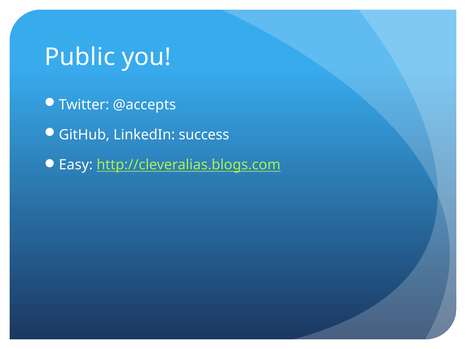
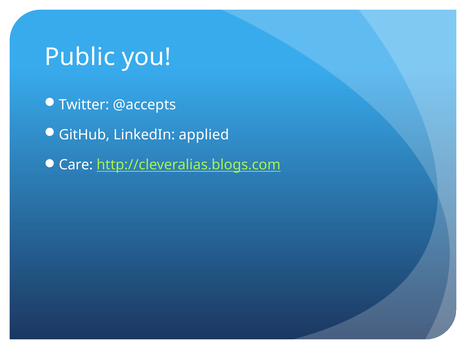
success: success -> applied
Easy: Easy -> Care
